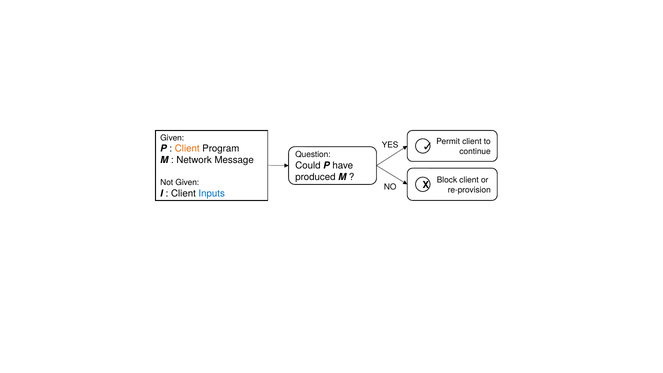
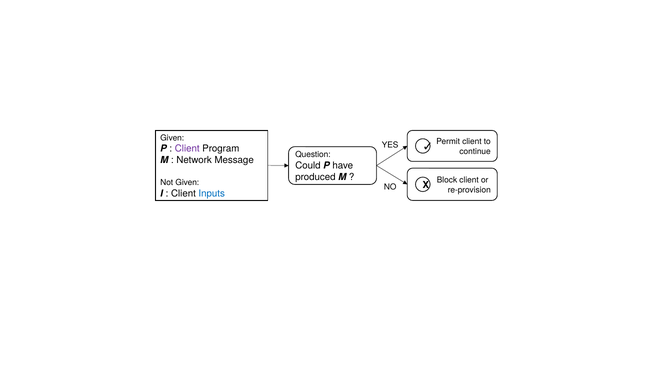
Client at (187, 149) colour: orange -> purple
